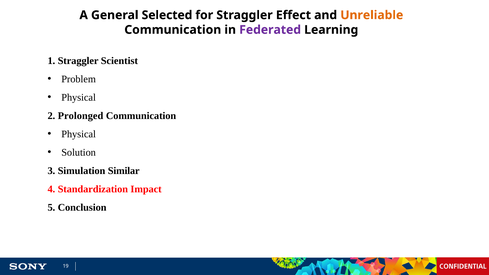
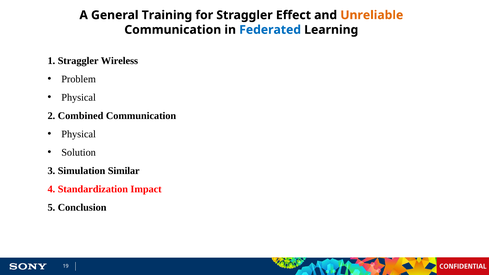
Selected: Selected -> Training
Federated colour: purple -> blue
Scientist: Scientist -> Wireless
Prolonged: Prolonged -> Combined
